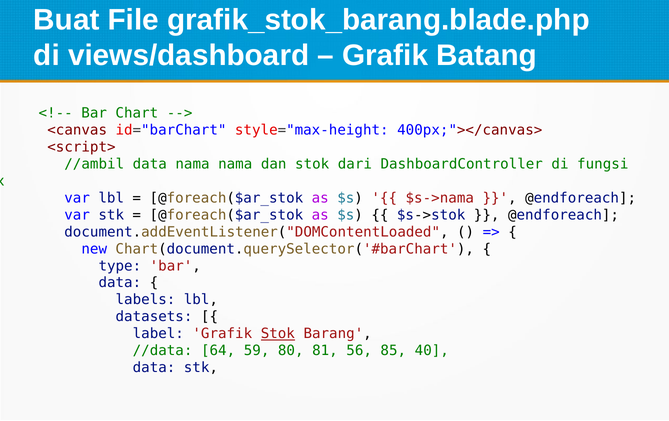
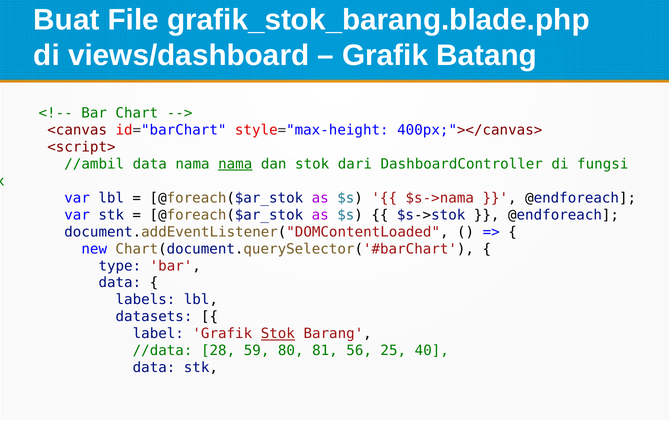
nama at (235, 164) underline: none -> present
64: 64 -> 28
85: 85 -> 25
